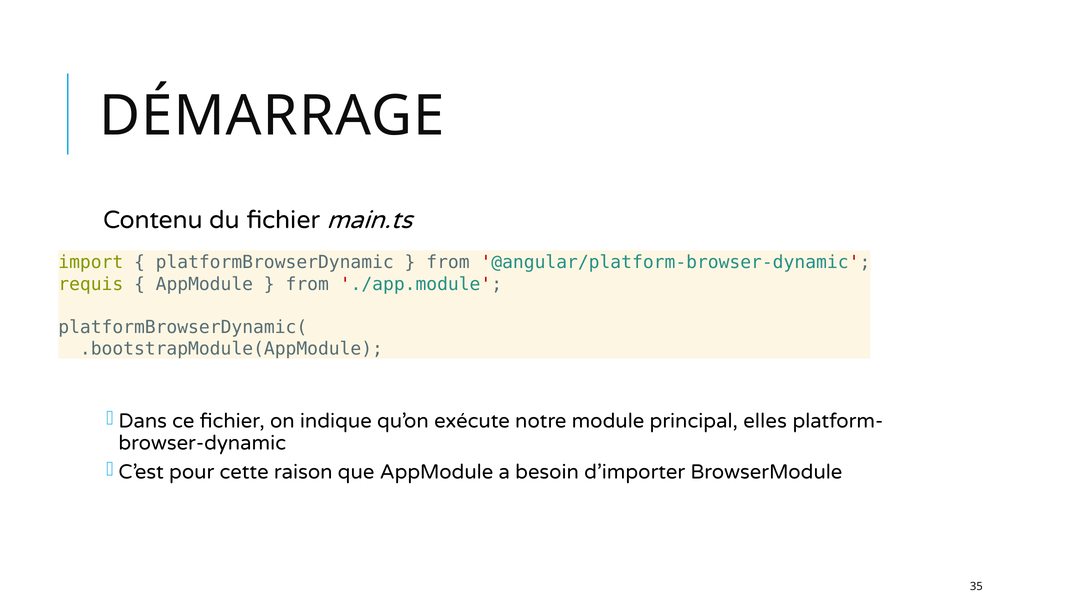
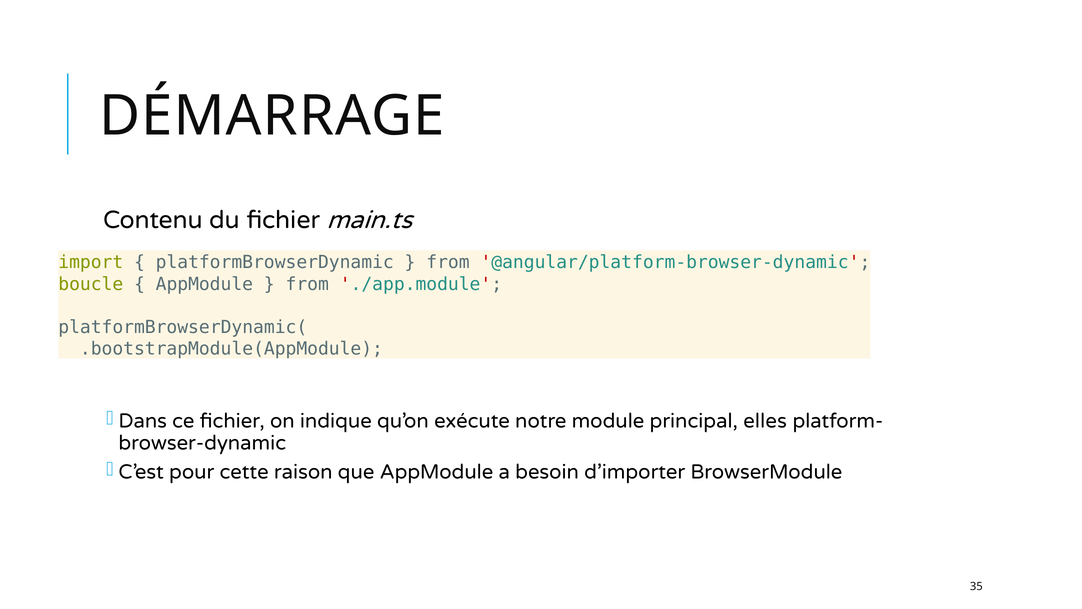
requis: requis -> boucle
